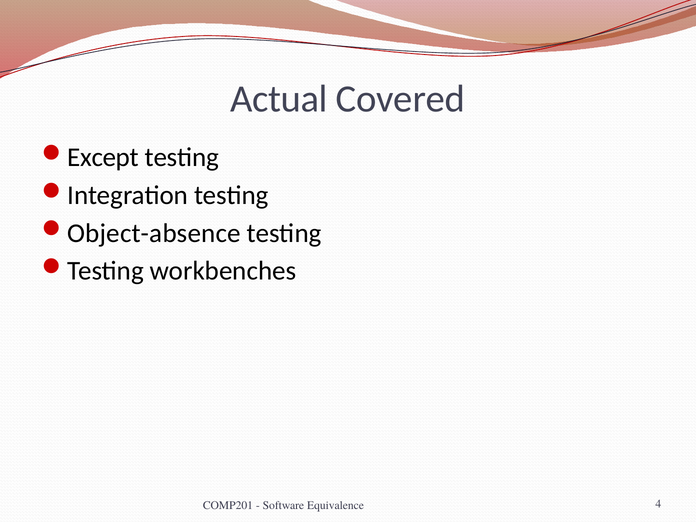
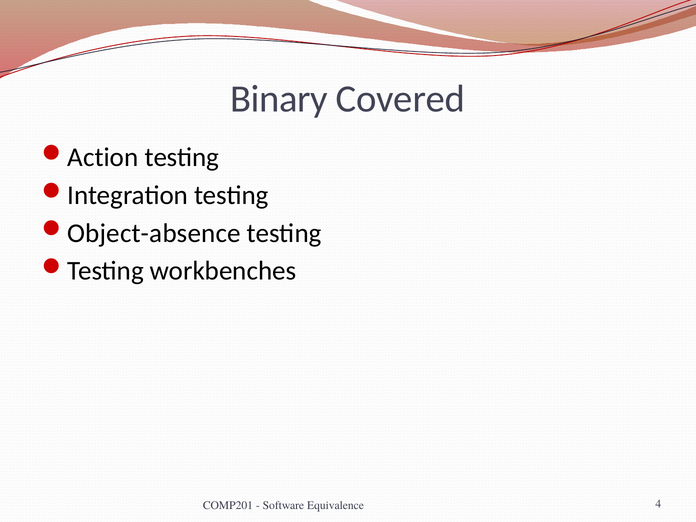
Actual: Actual -> Binary
Except: Except -> Action
